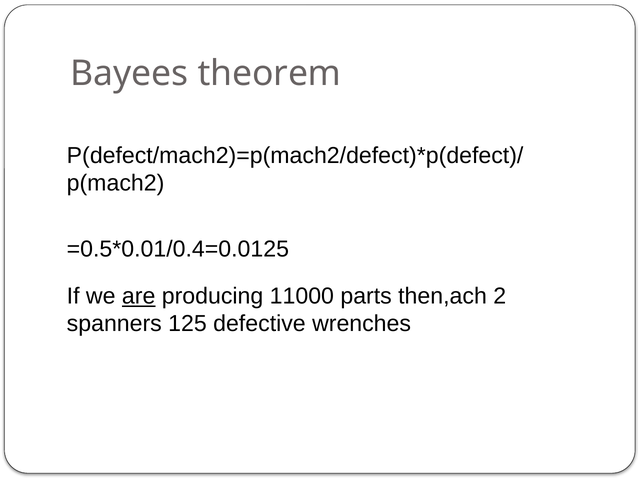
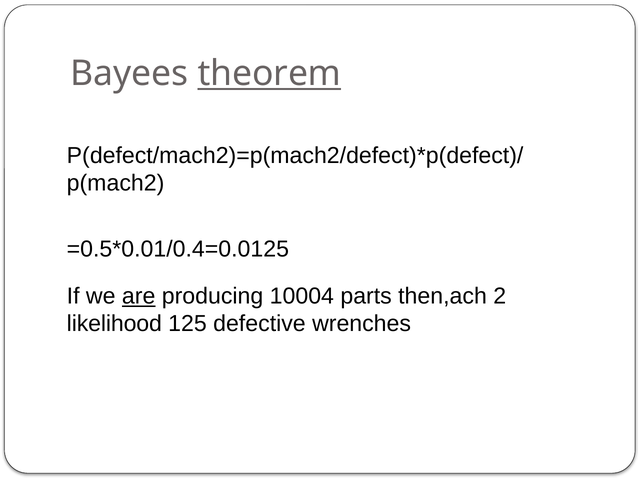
theorem underline: none -> present
11000: 11000 -> 10004
spanners: spanners -> likelihood
